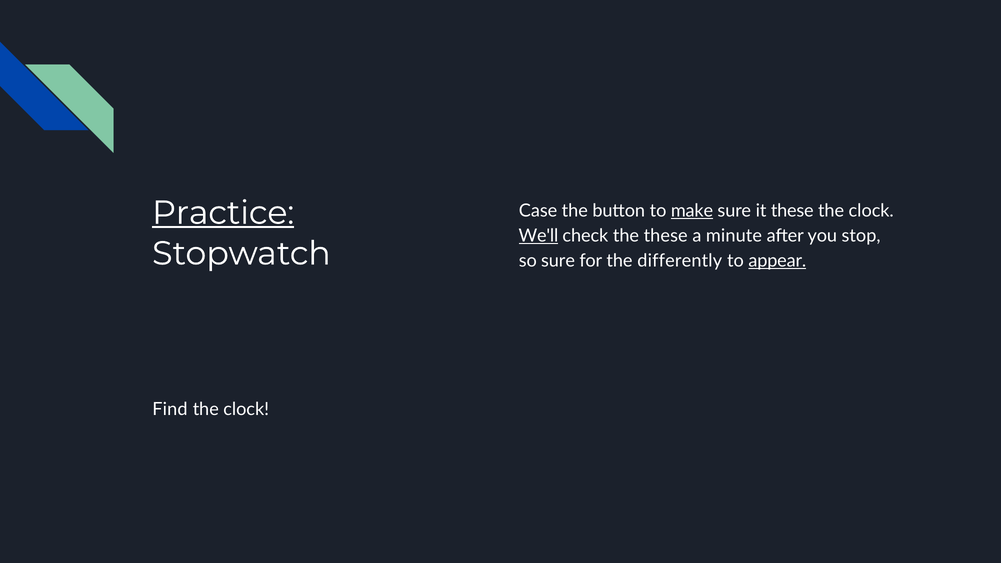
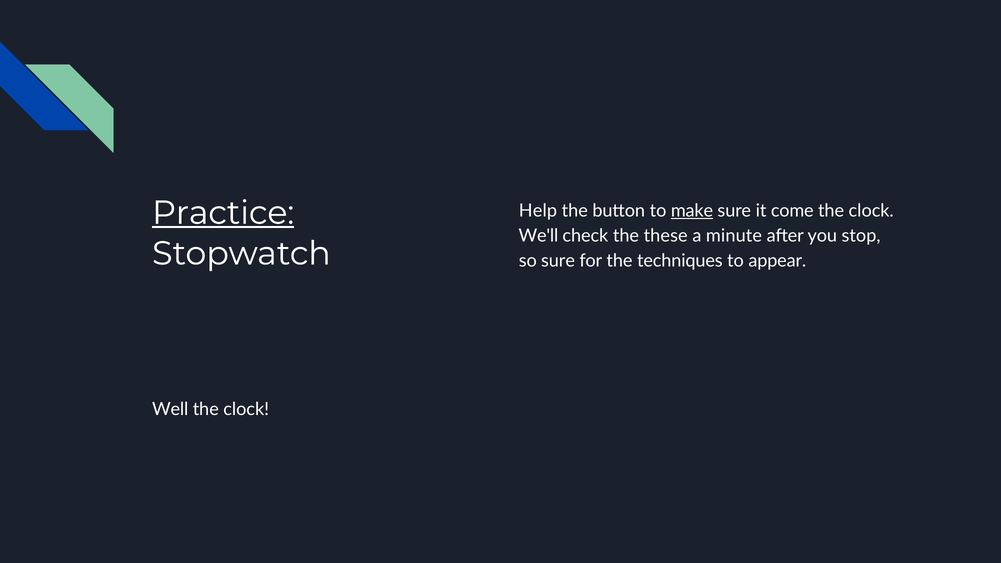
Case: Case -> Help
it these: these -> come
We'll underline: present -> none
differently: differently -> techniques
appear underline: present -> none
Find: Find -> Well
